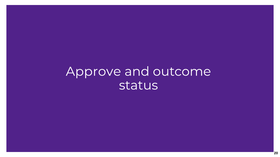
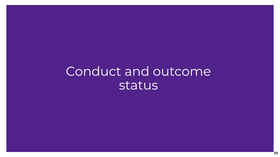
Approve: Approve -> Conduct
